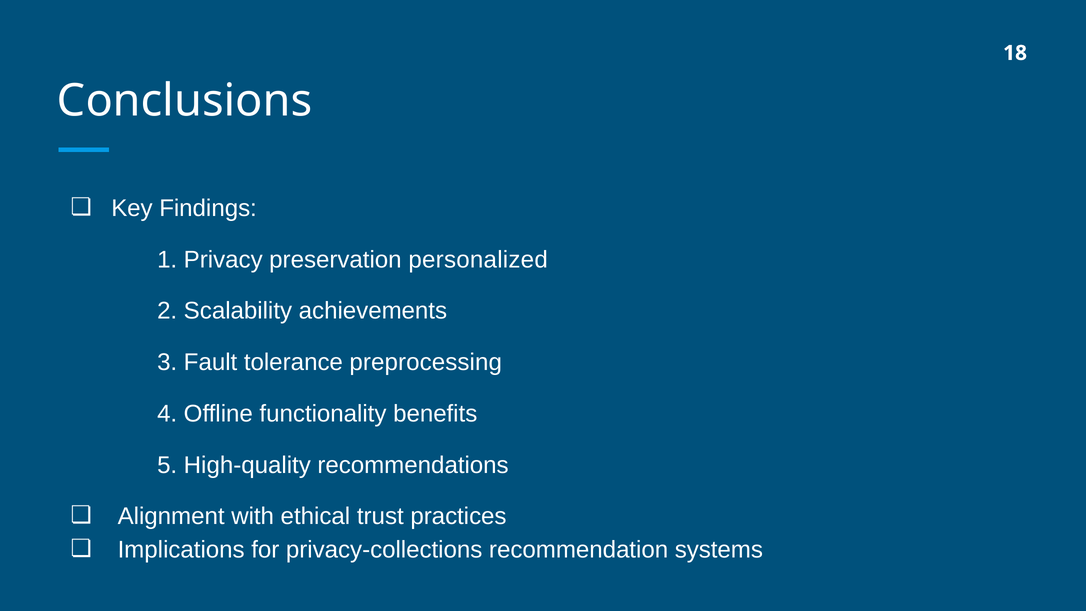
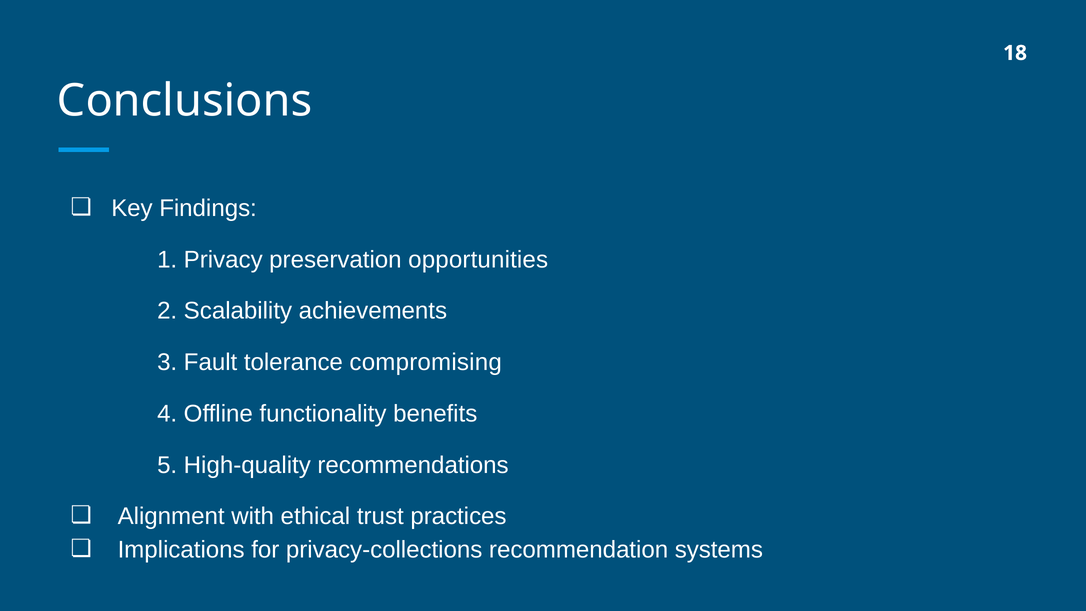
personalized: personalized -> opportunities
preprocessing: preprocessing -> compromising
